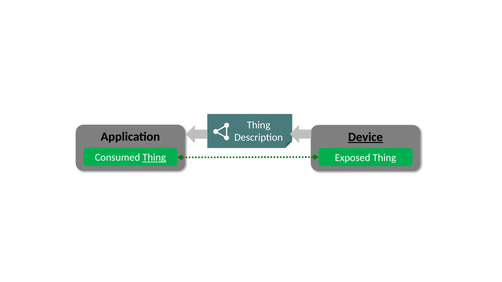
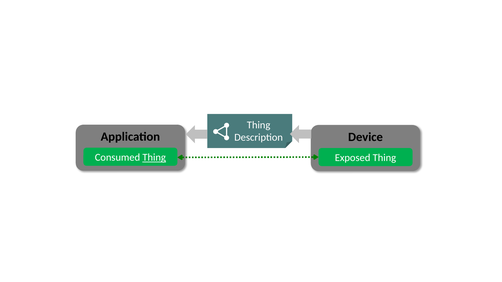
Device underline: present -> none
